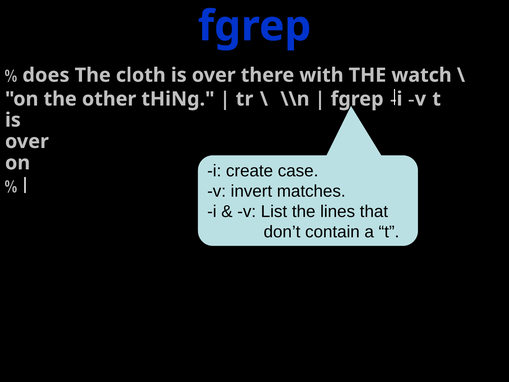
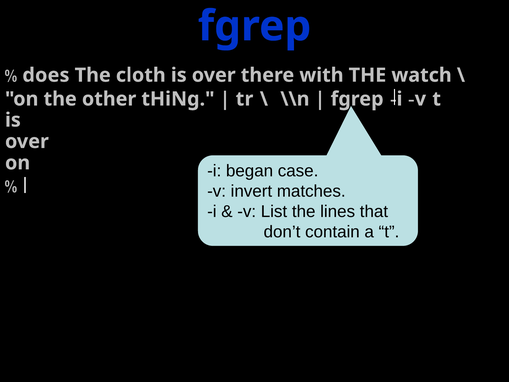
create: create -> began
